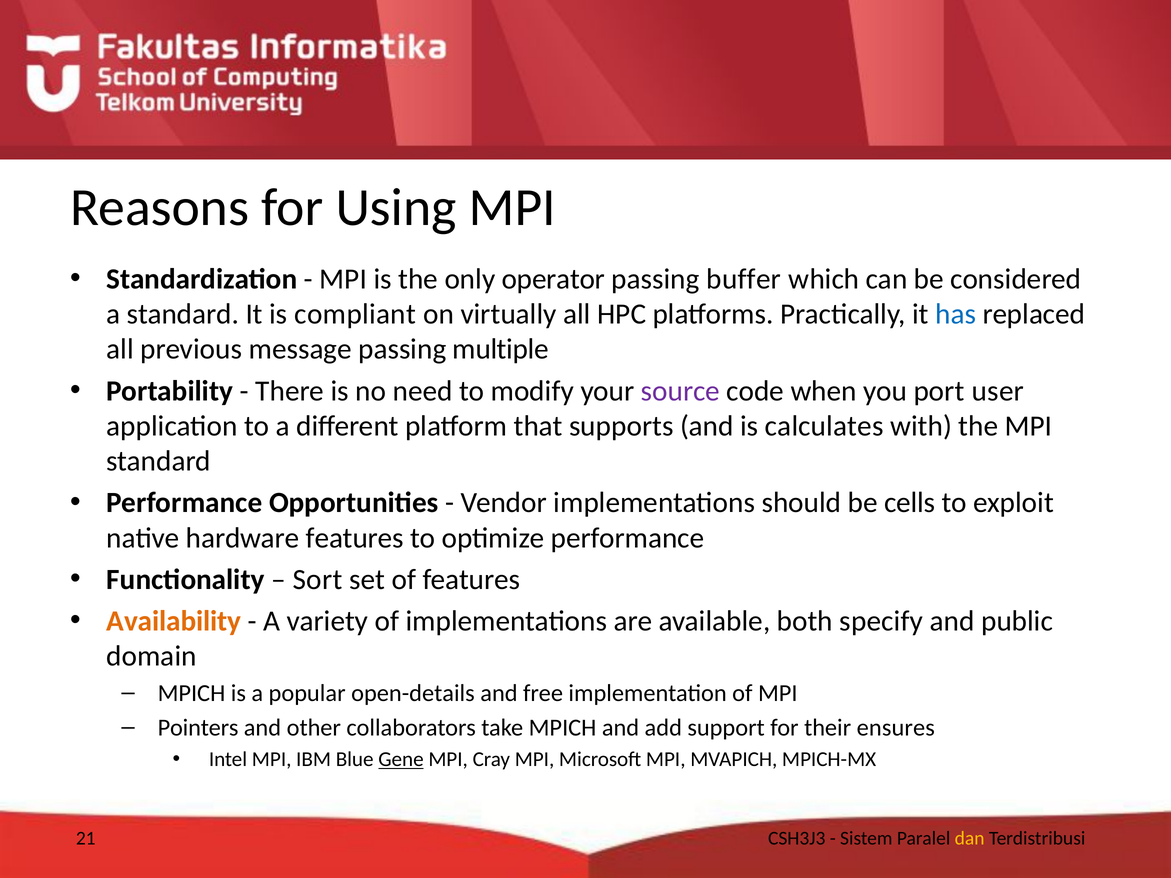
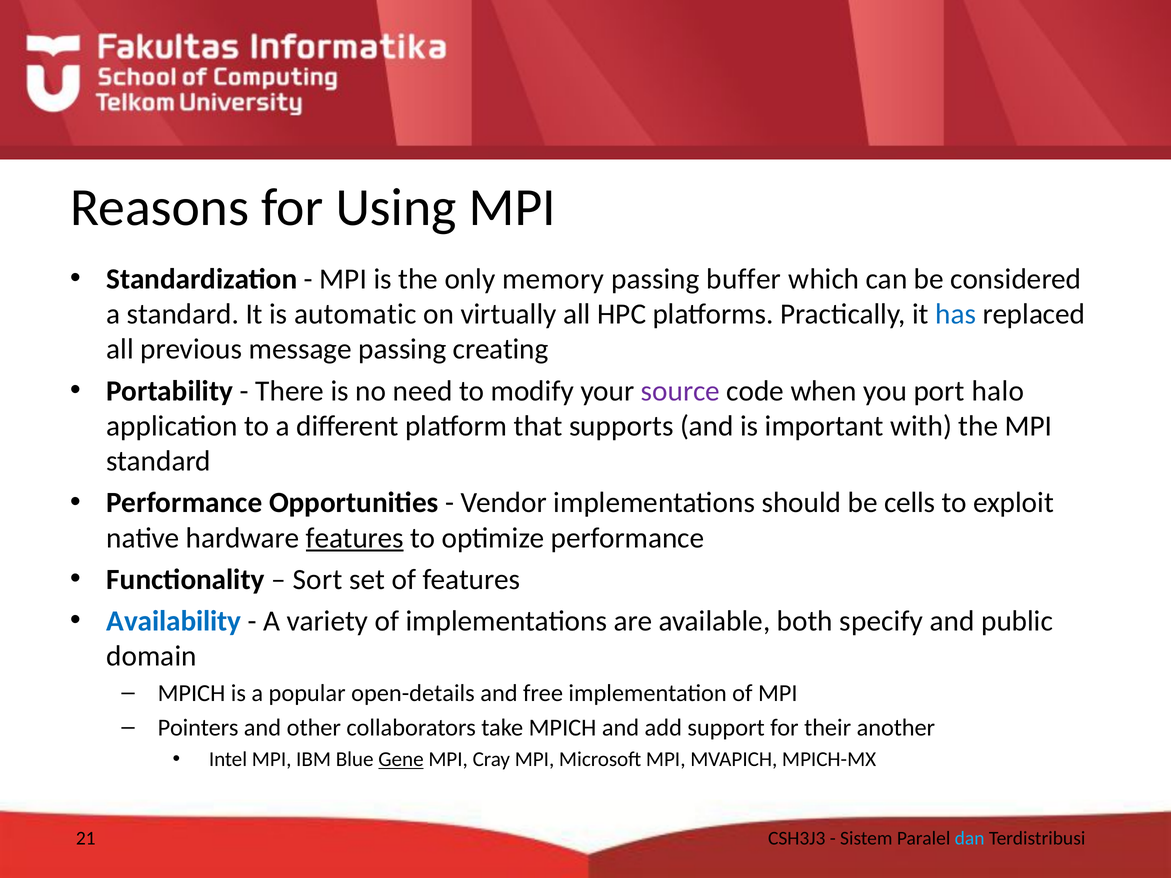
operator: operator -> memory
compliant: compliant -> automatic
multiple: multiple -> creating
user: user -> halo
calculates: calculates -> important
features at (355, 538) underline: none -> present
Availability colour: orange -> blue
ensures: ensures -> another
dan colour: yellow -> light blue
